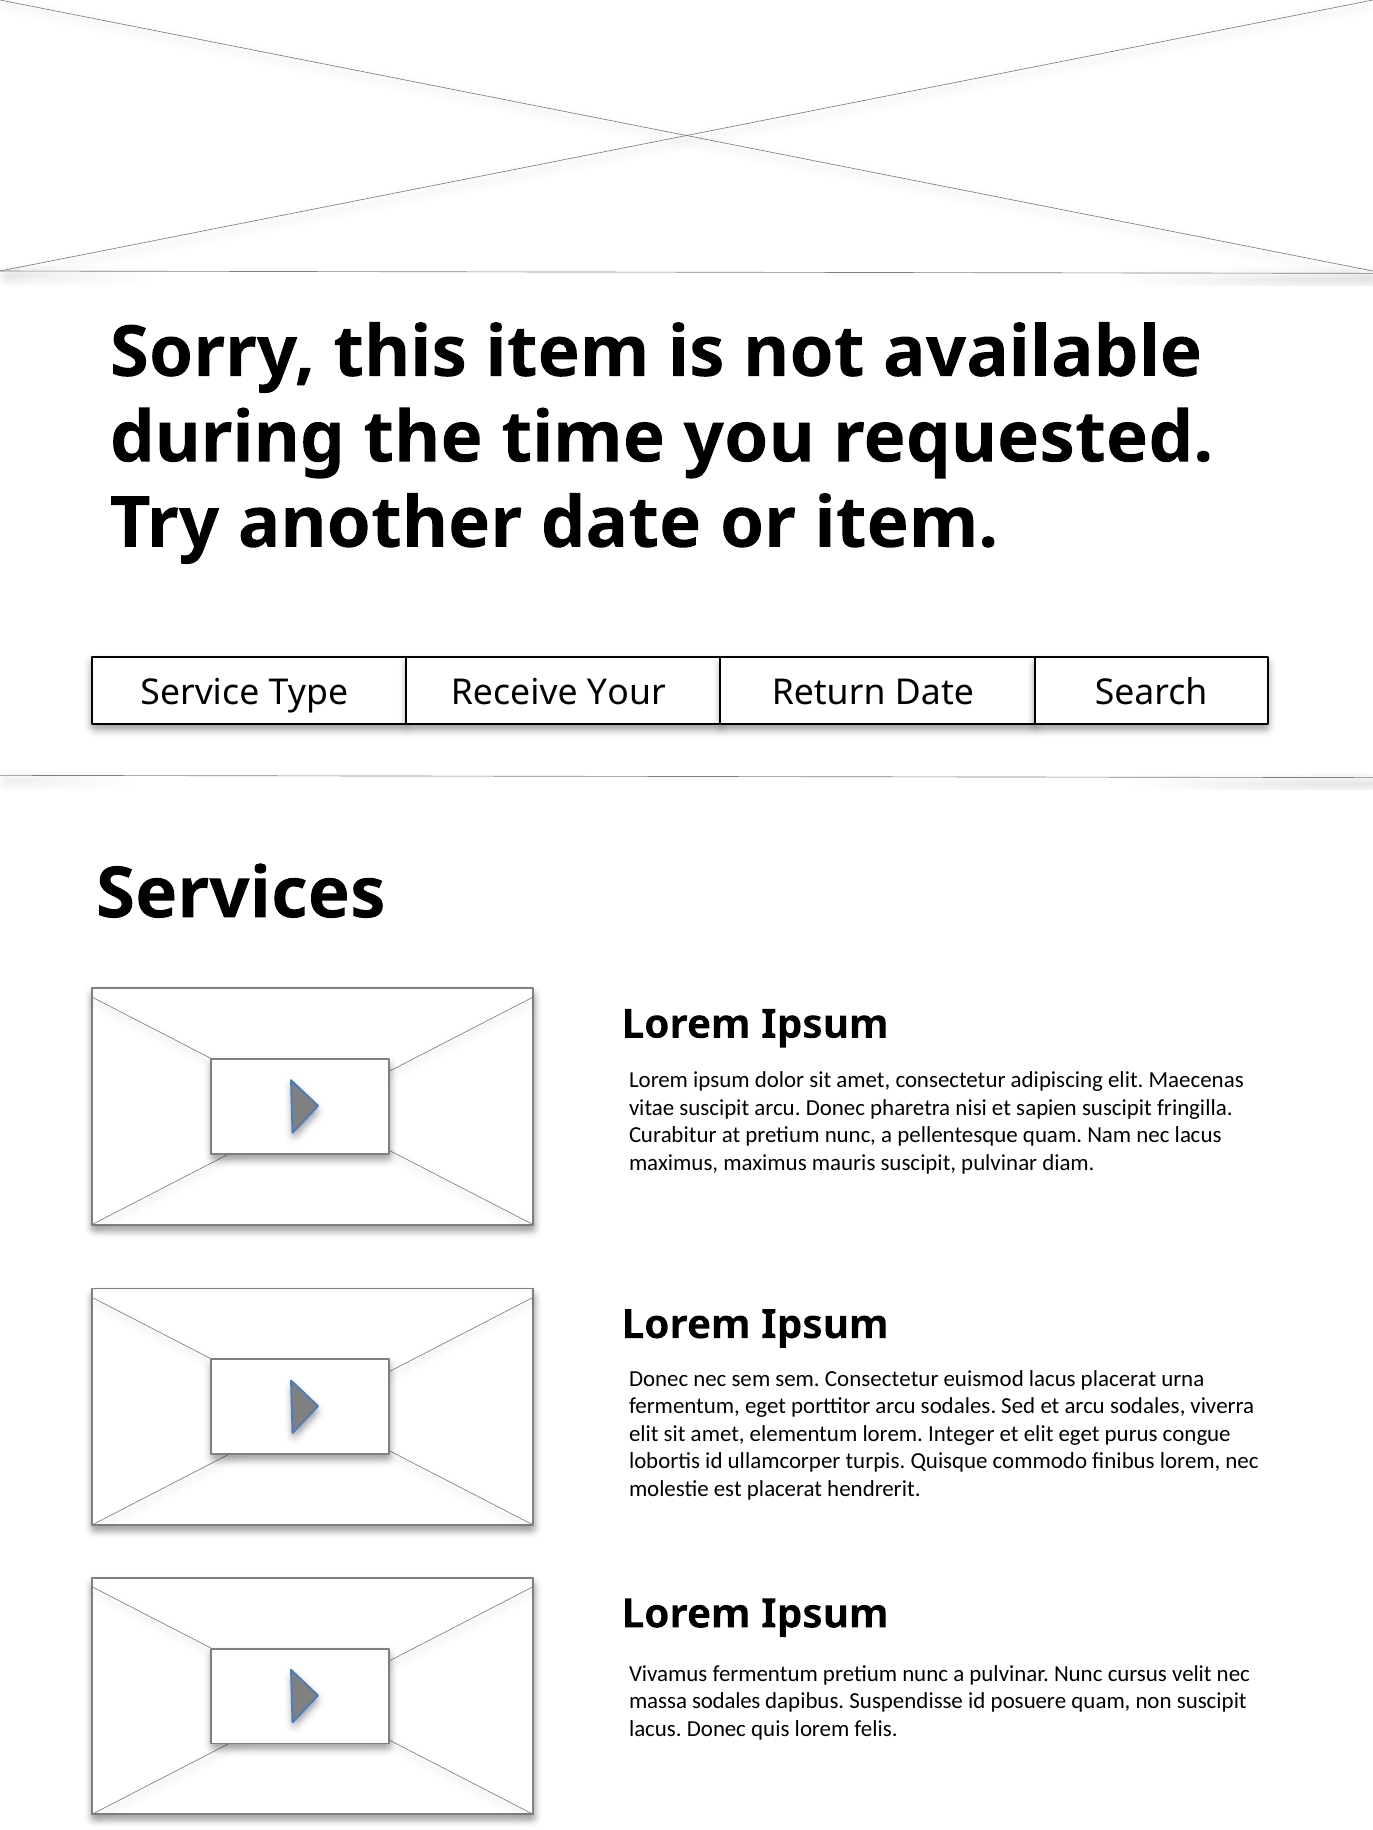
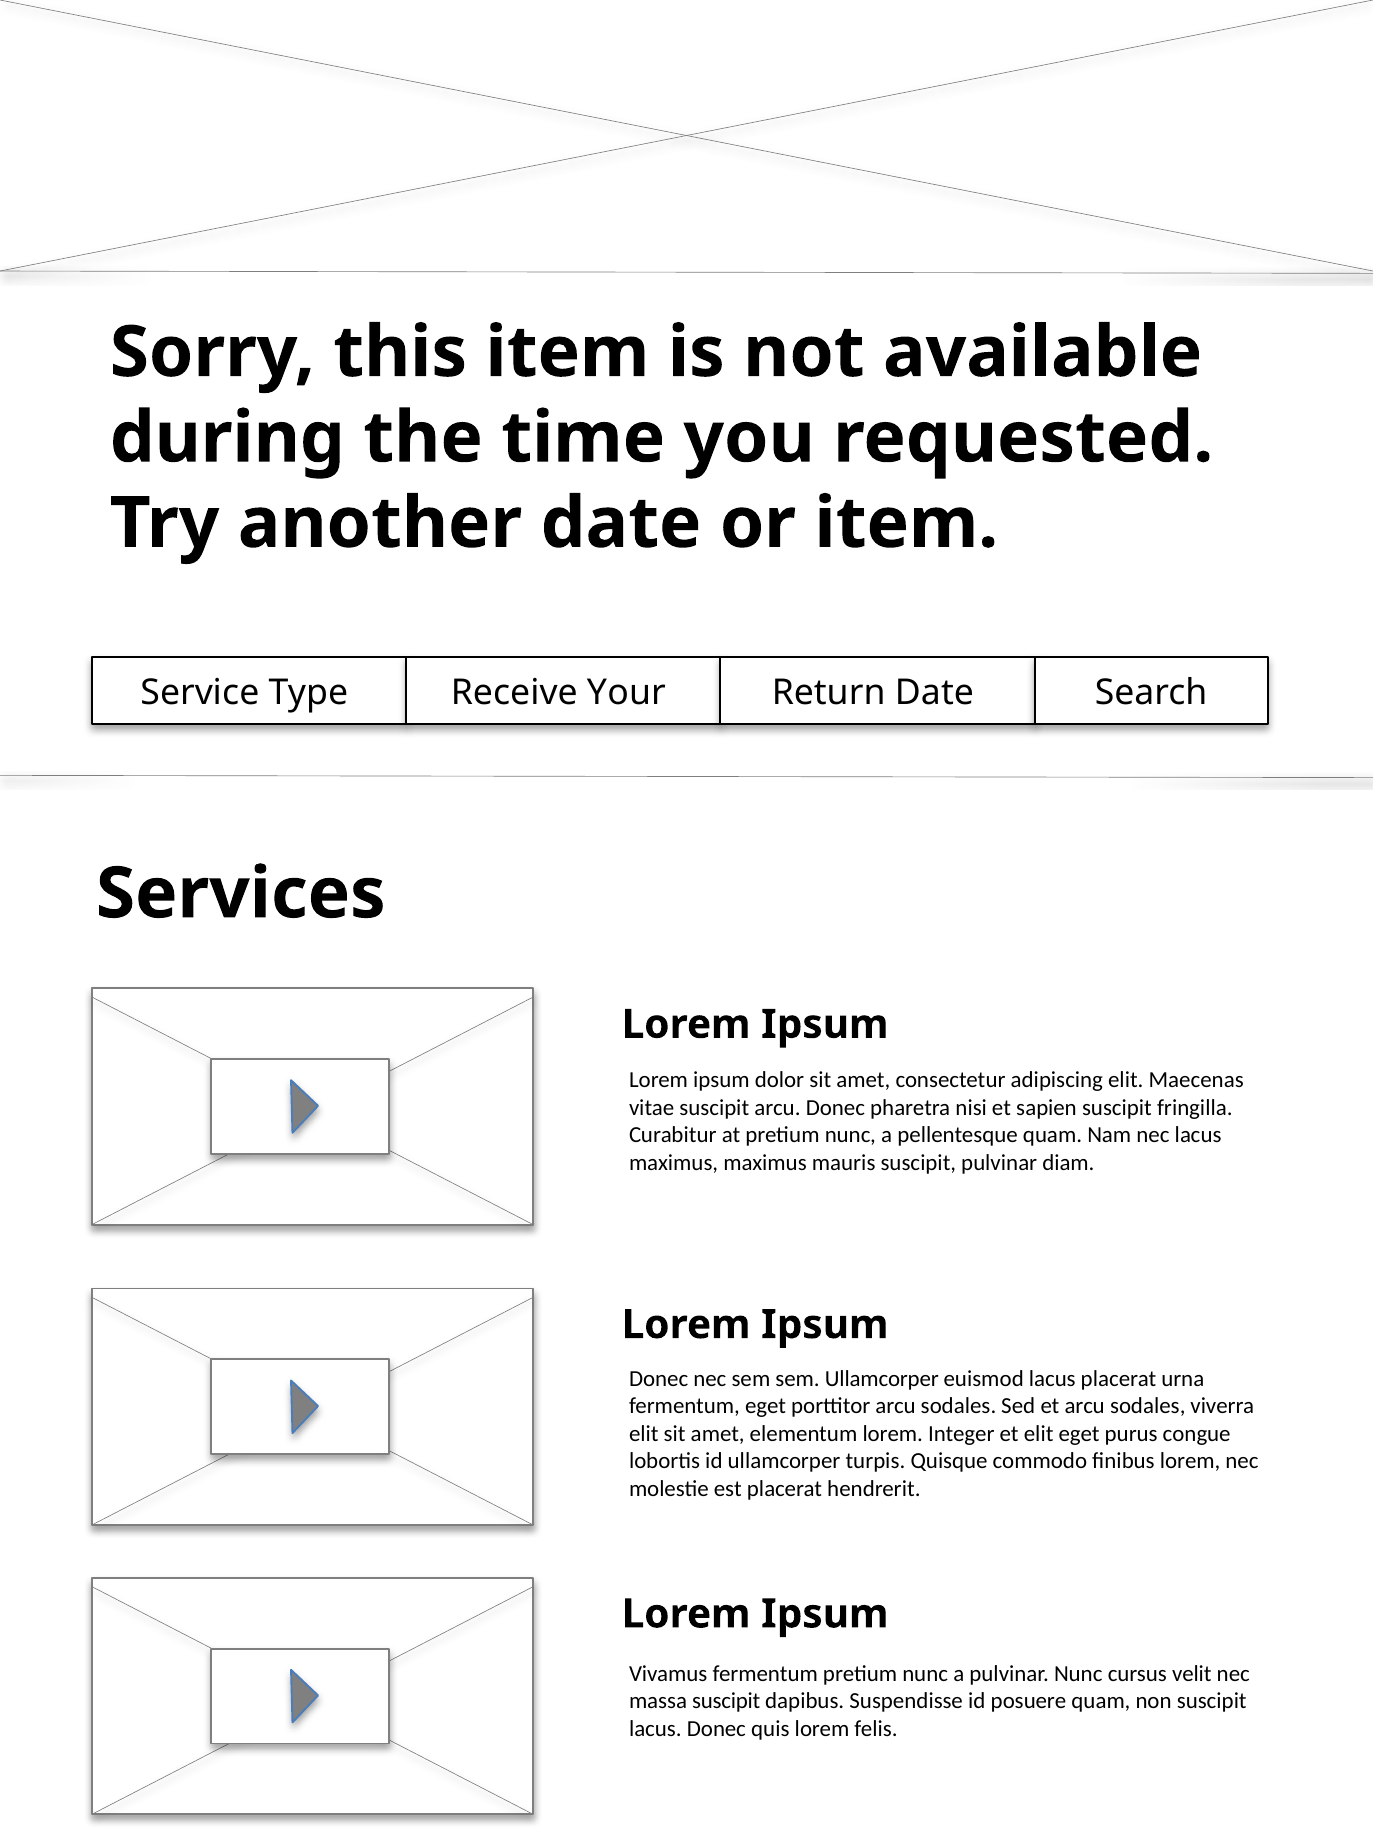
sem Consectetur: Consectetur -> Ullamcorper
massa sodales: sodales -> suscipit
